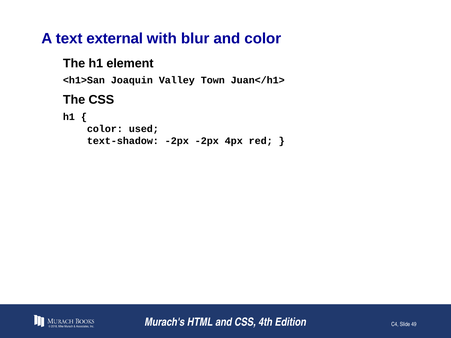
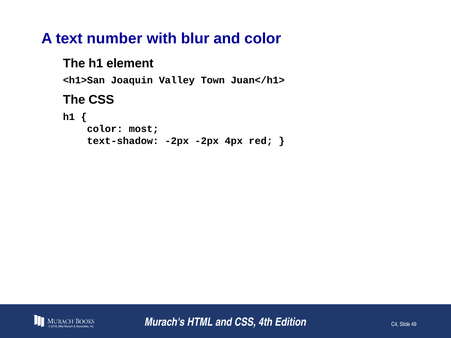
external: external -> number
used: used -> most
